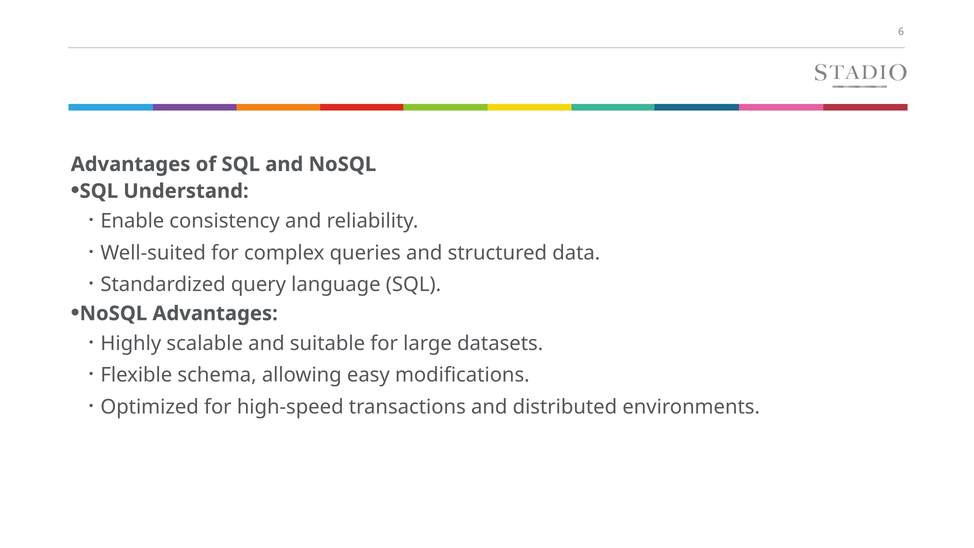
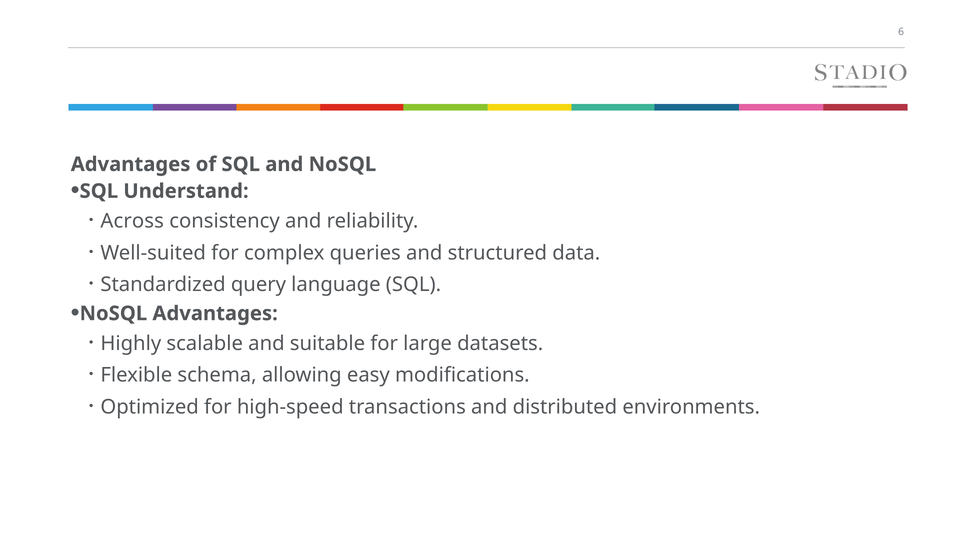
Enable: Enable -> Across
